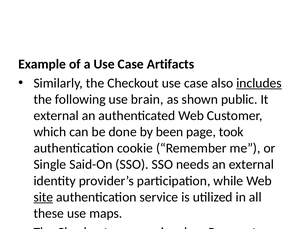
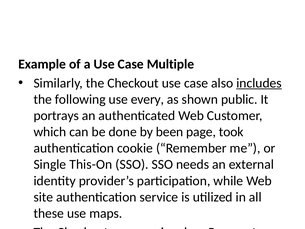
Artifacts: Artifacts -> Multiple
brain: brain -> every
external at (56, 116): external -> portrays
Said-On: Said-On -> This-On
site underline: present -> none
